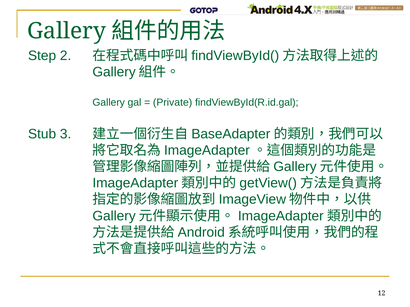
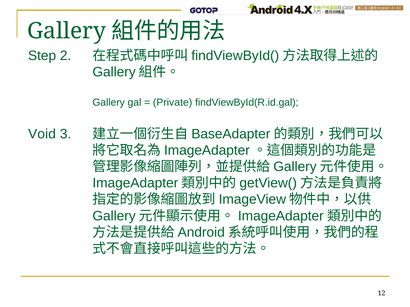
Stub: Stub -> Void
